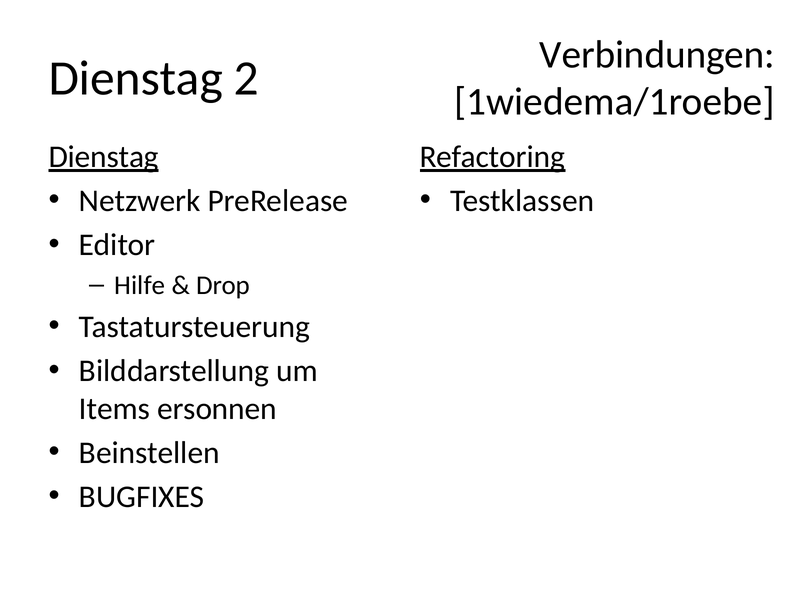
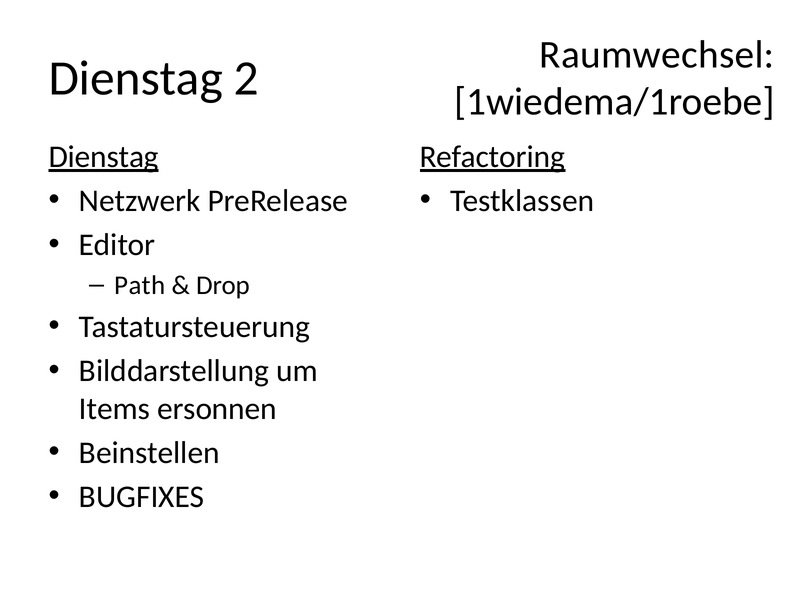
Verbindungen: Verbindungen -> Raumwechsel
Hilfe: Hilfe -> Path
